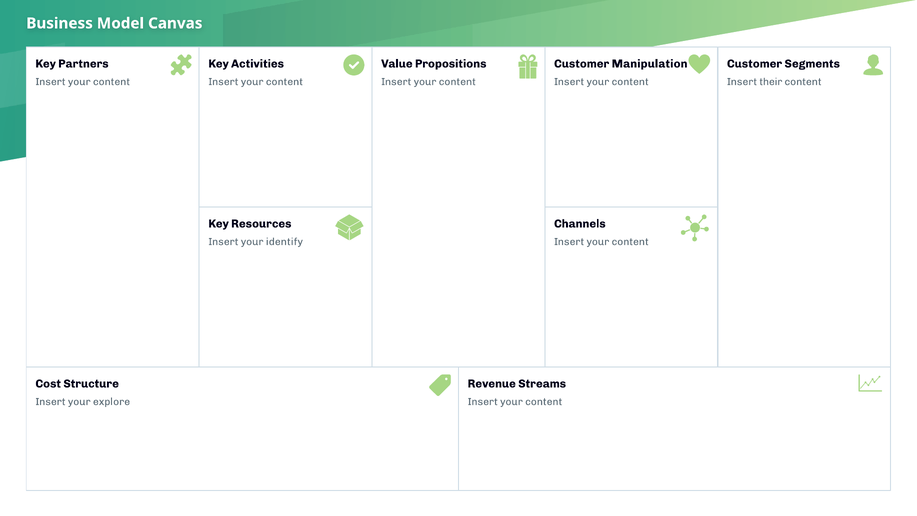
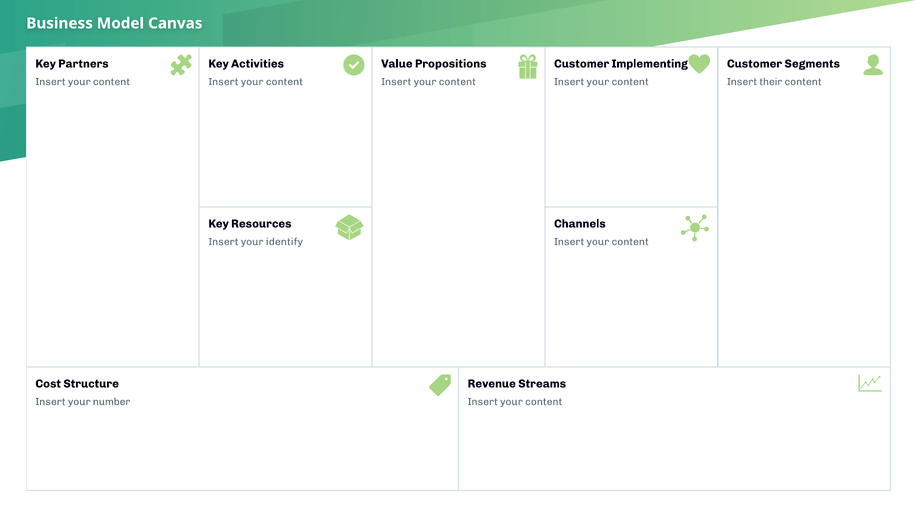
Manipulation: Manipulation -> Implementing
explore: explore -> number
